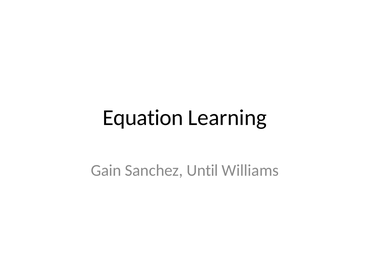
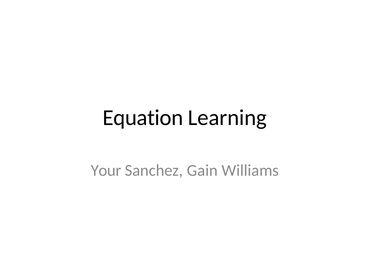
Gain: Gain -> Your
Until: Until -> Gain
